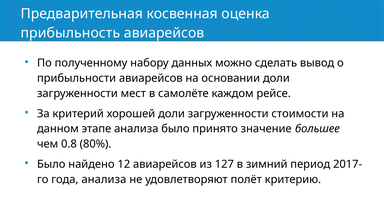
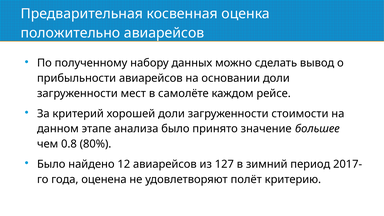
прибыльность: прибыльность -> положительно
года анализа: анализа -> оценена
